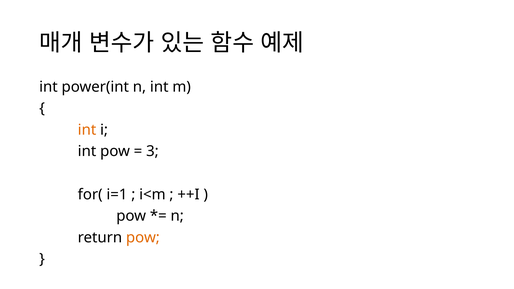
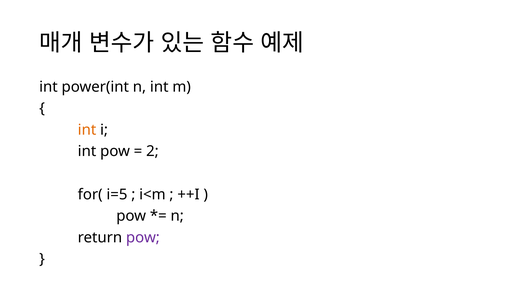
3: 3 -> 2
i=1: i=1 -> i=5
pow at (143, 238) colour: orange -> purple
